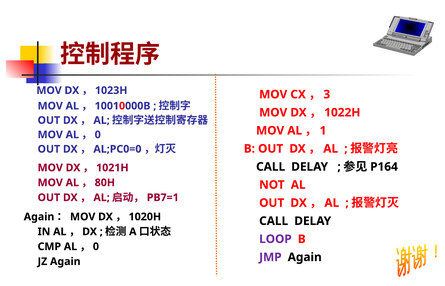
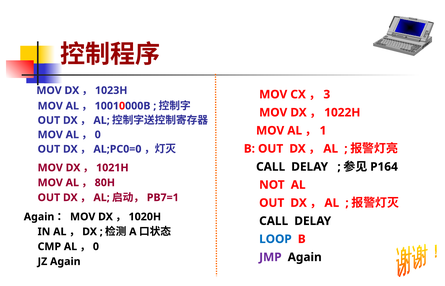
LOOP colour: purple -> blue
